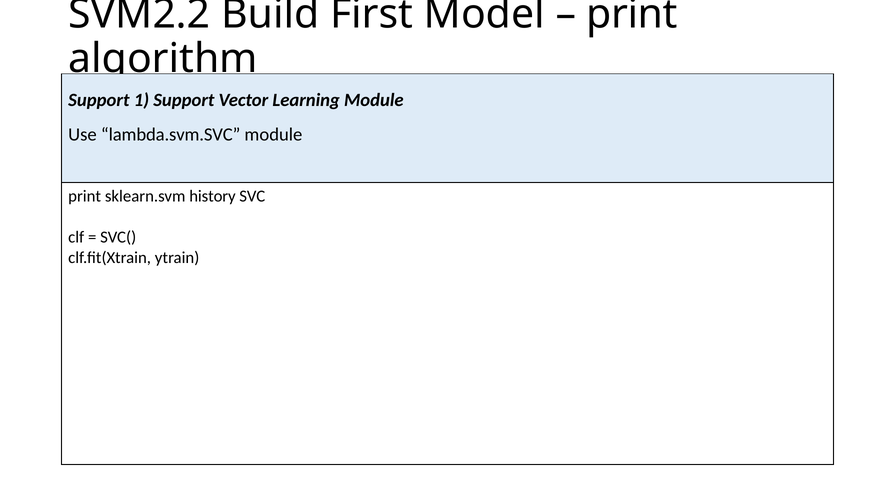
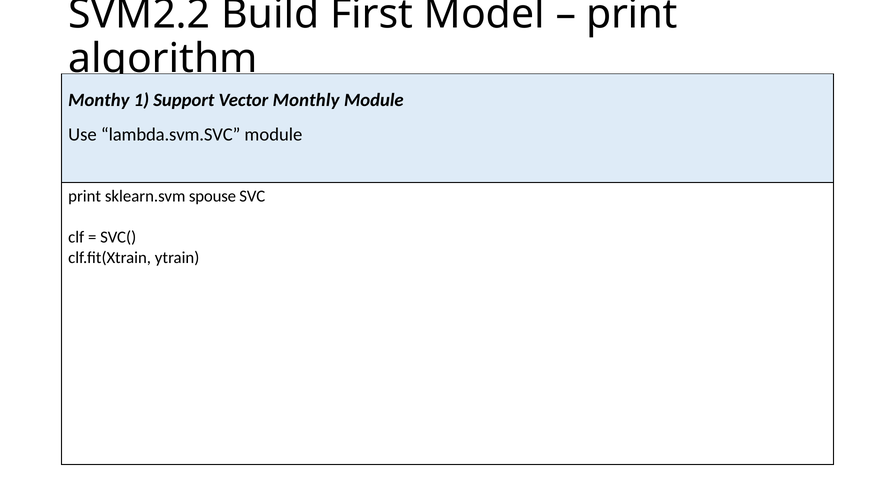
Support at (99, 100): Support -> Monthy
Learning: Learning -> Monthly
history: history -> spouse
